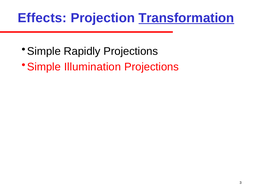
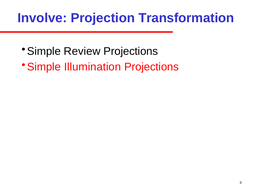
Effects: Effects -> Involve
Transformation underline: present -> none
Rapidly: Rapidly -> Review
